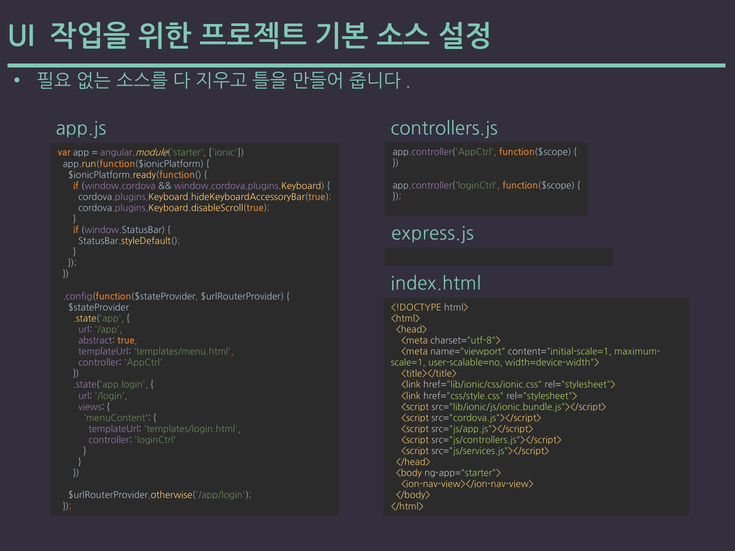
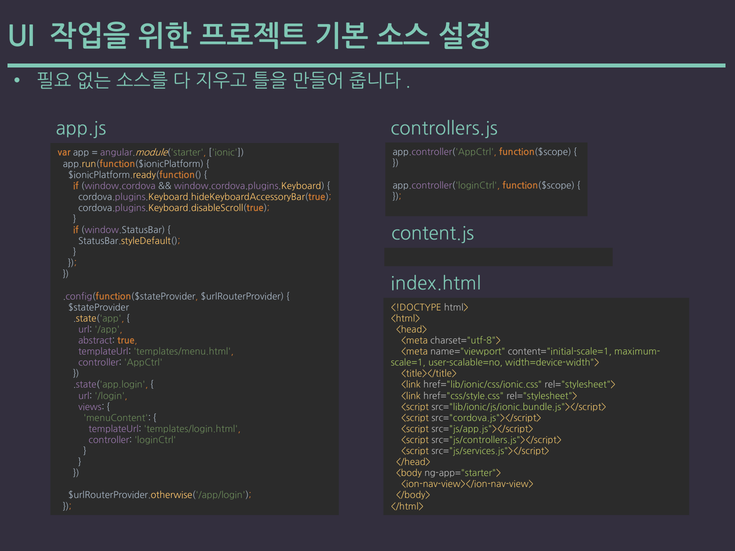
express.js: express.js -> content.js
